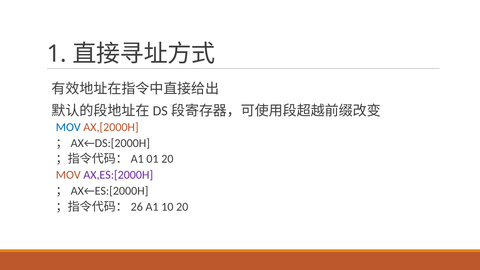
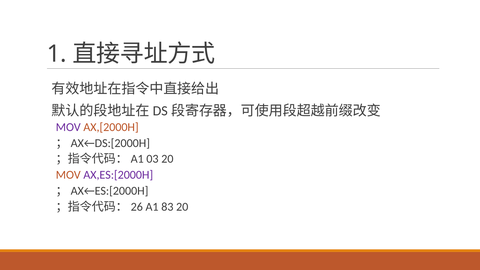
MOV at (68, 127) colour: blue -> purple
01: 01 -> 03
10: 10 -> 83
